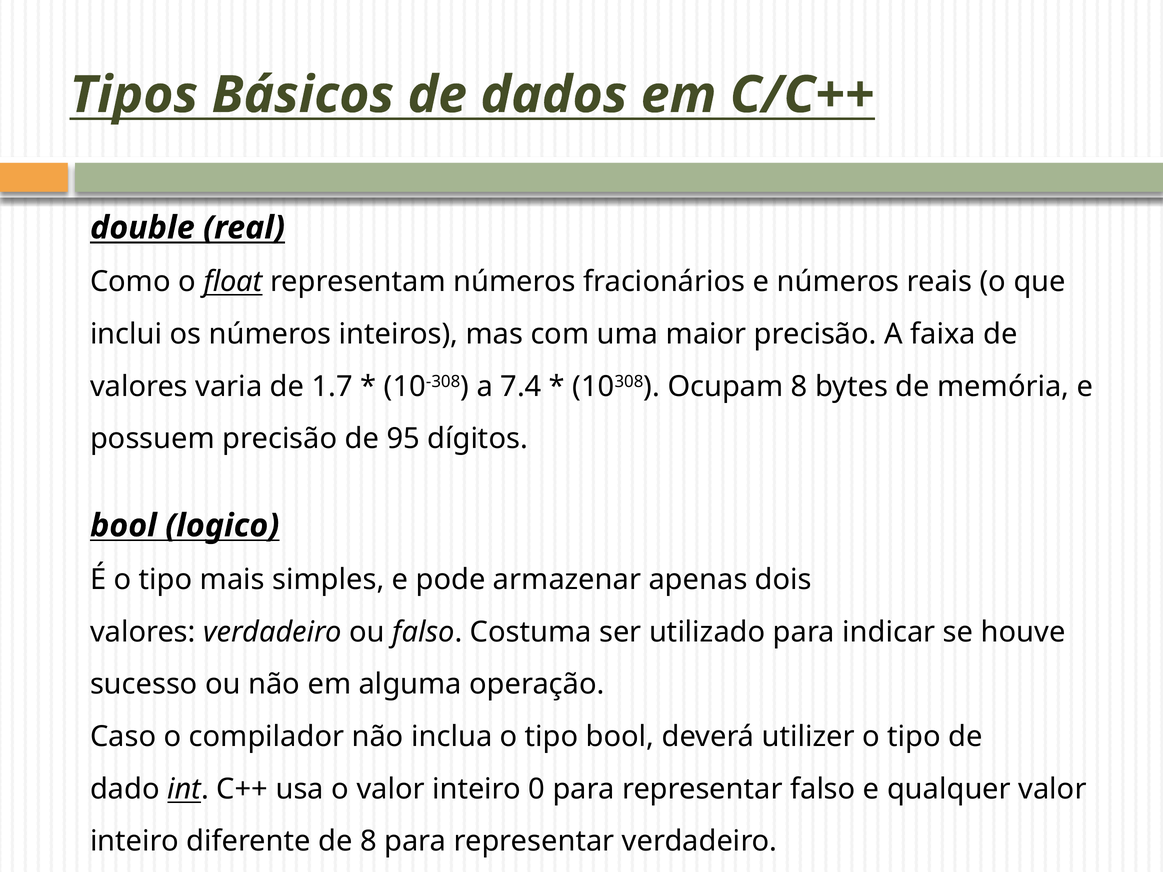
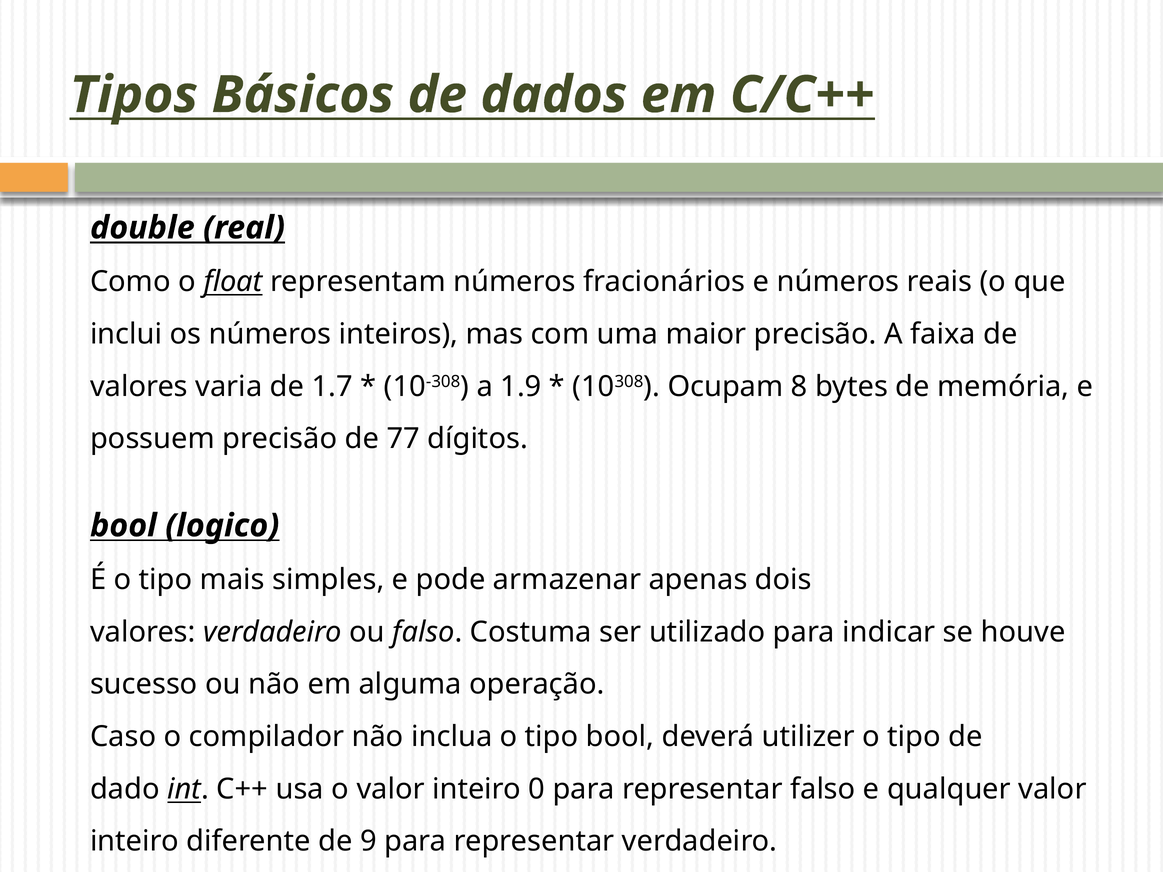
7.4: 7.4 -> 1.9
95: 95 -> 77
de 8: 8 -> 9
